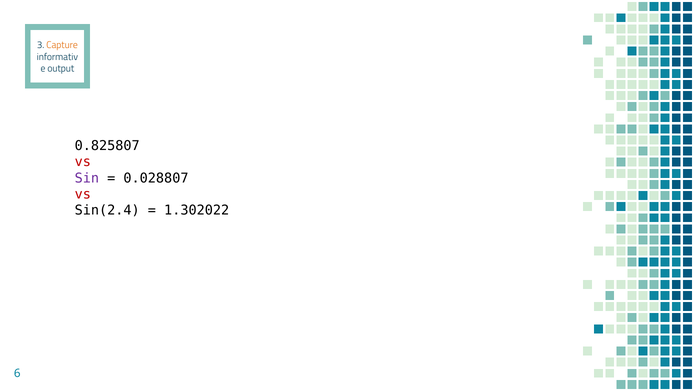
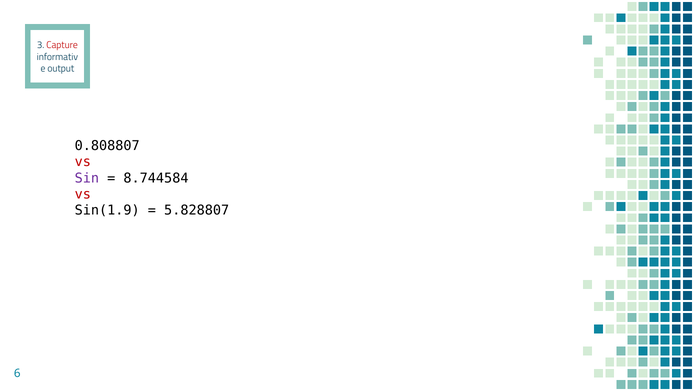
Capture colour: orange -> red
0.825807: 0.825807 -> 0.808807
0.028807: 0.028807 -> 8.744584
Sin(2.4: Sin(2.4 -> Sin(1.9
1.302022: 1.302022 -> 5.828807
